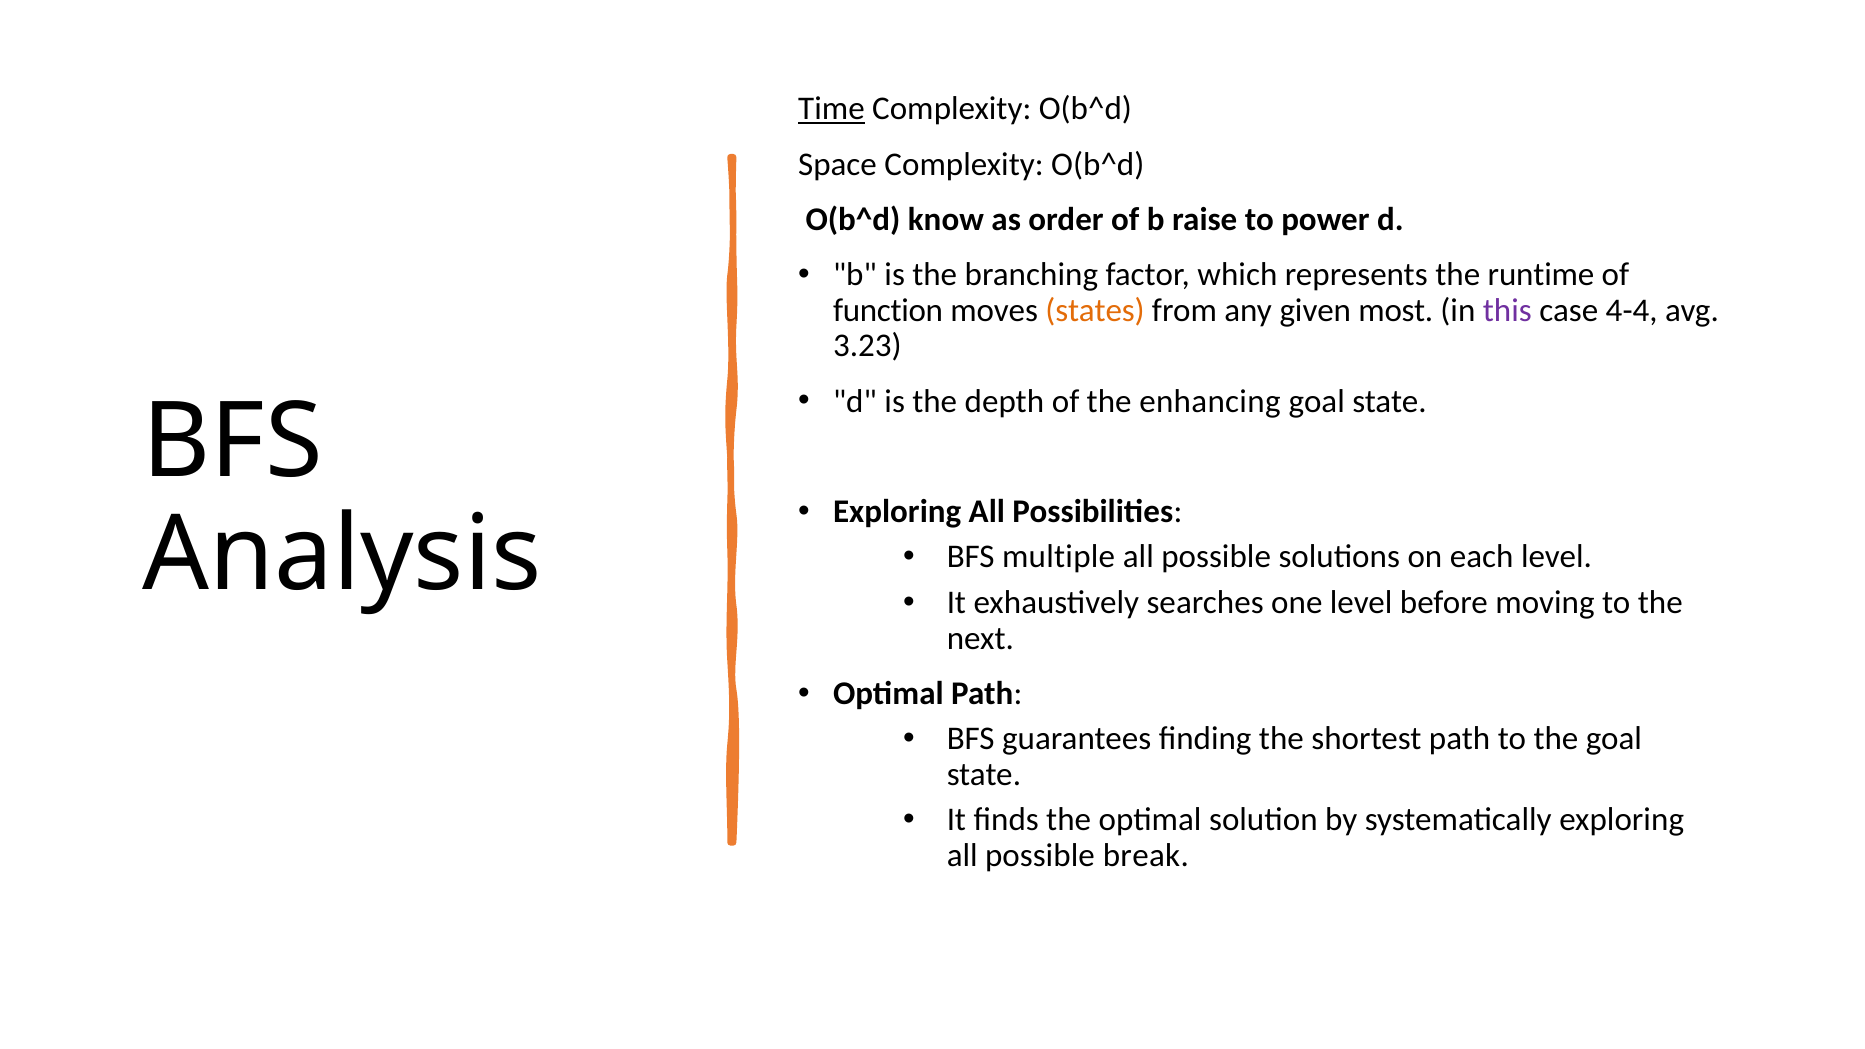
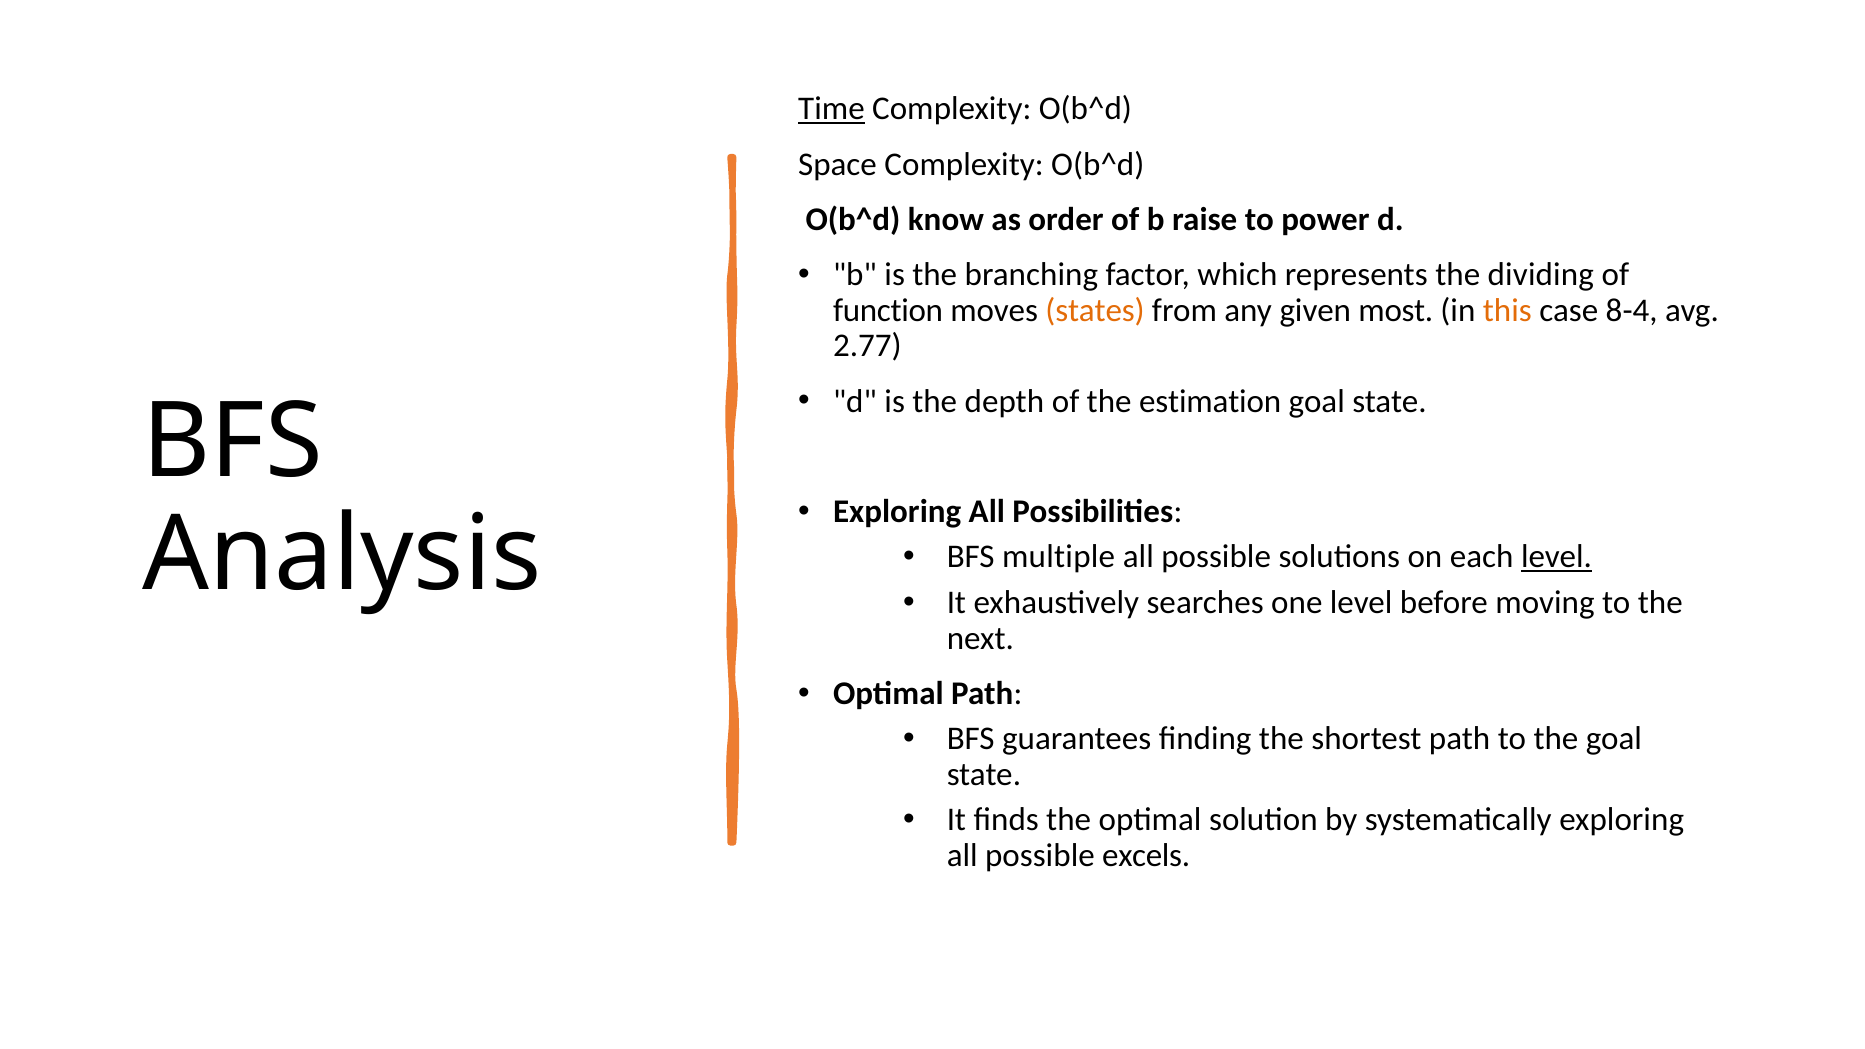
runtime: runtime -> dividing
this colour: purple -> orange
4-4: 4-4 -> 8-4
3.23: 3.23 -> 2.77
enhancing: enhancing -> estimation
level at (1556, 557) underline: none -> present
break: break -> excels
